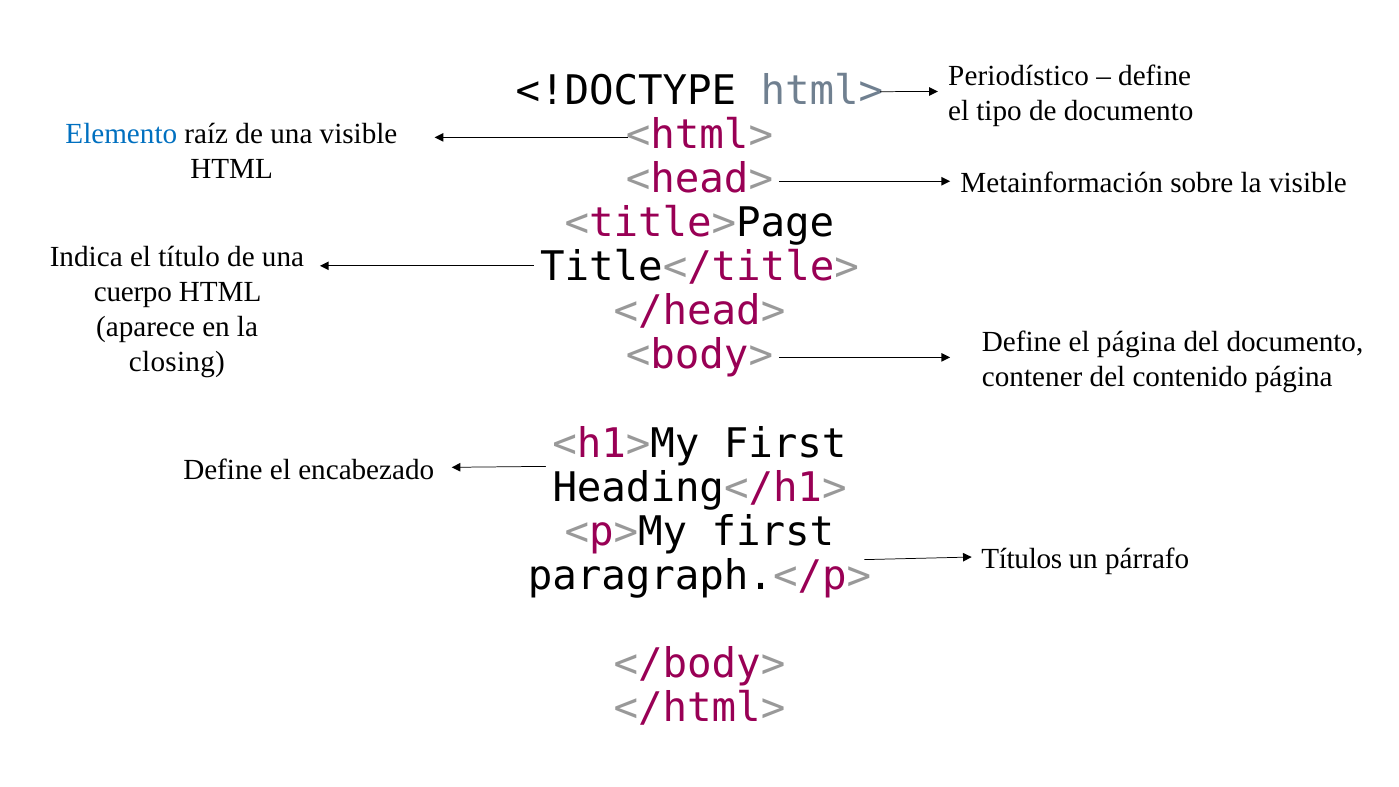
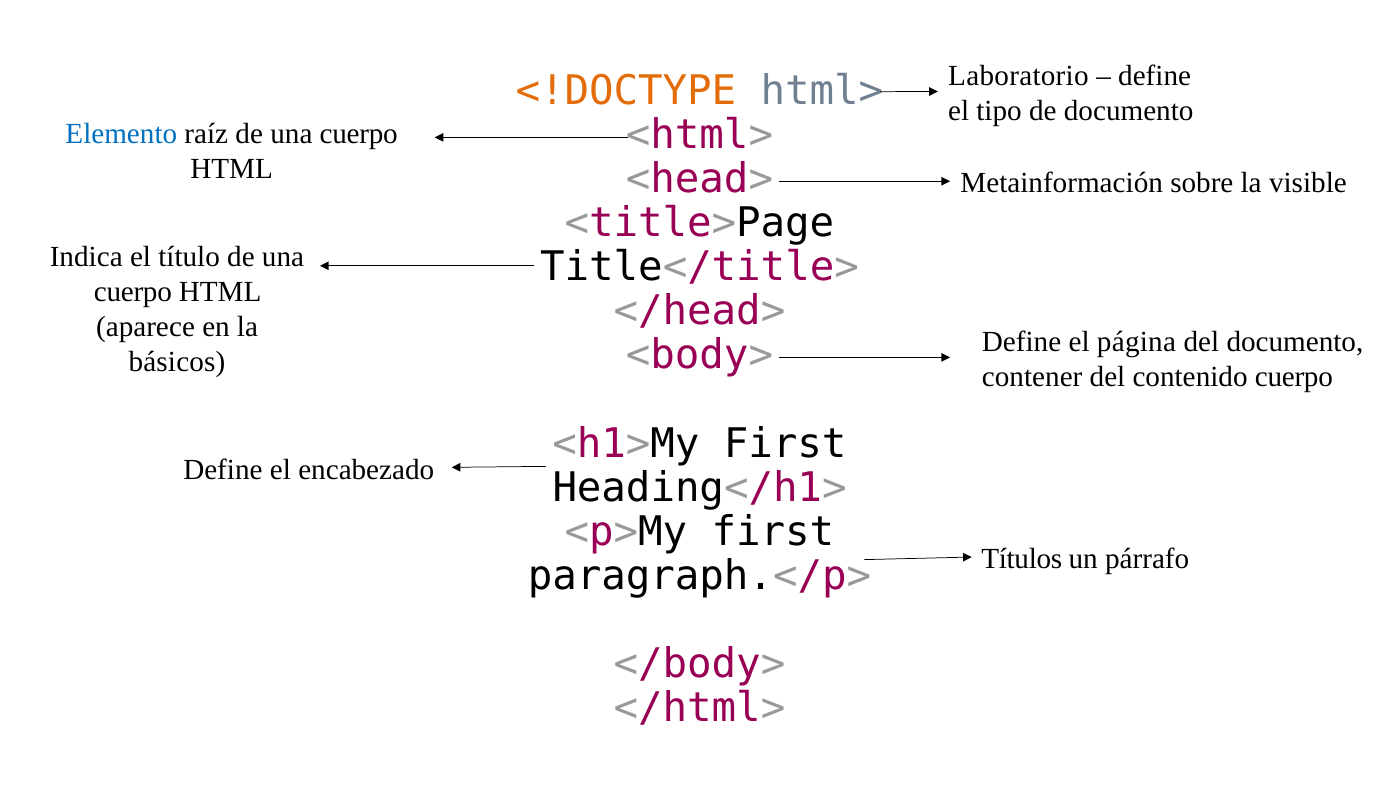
Periodístico: Periodístico -> Laboratorio
<!DOCTYPE colour: black -> orange
raíz de una visible: visible -> cuerpo
closing: closing -> básicos
contenido página: página -> cuerpo
